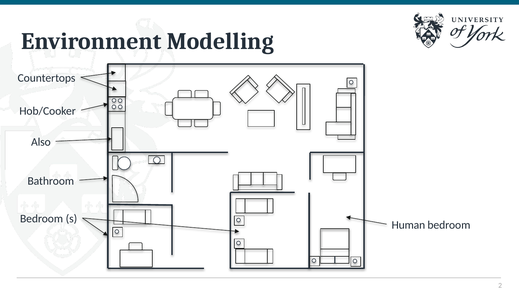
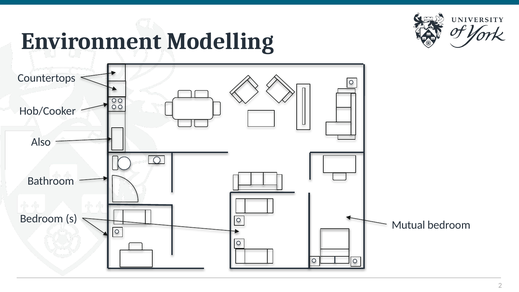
Human: Human -> Mutual
